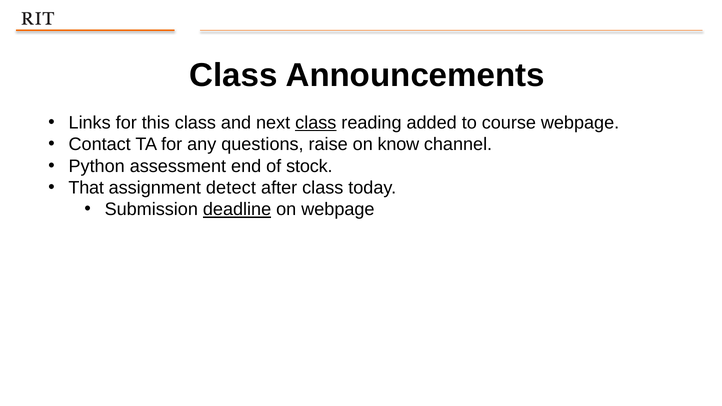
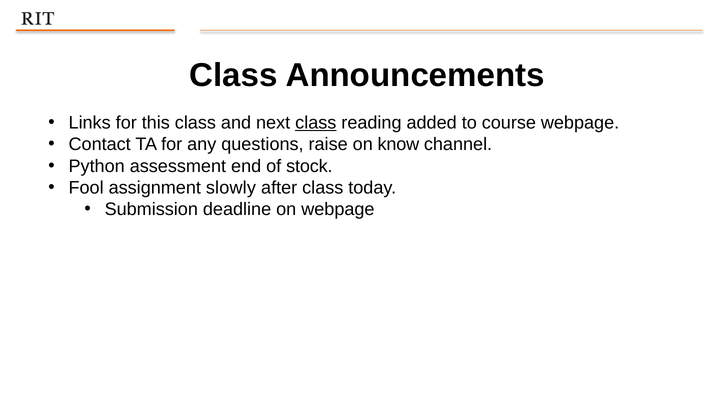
That: That -> Fool
detect: detect -> slowly
deadline underline: present -> none
